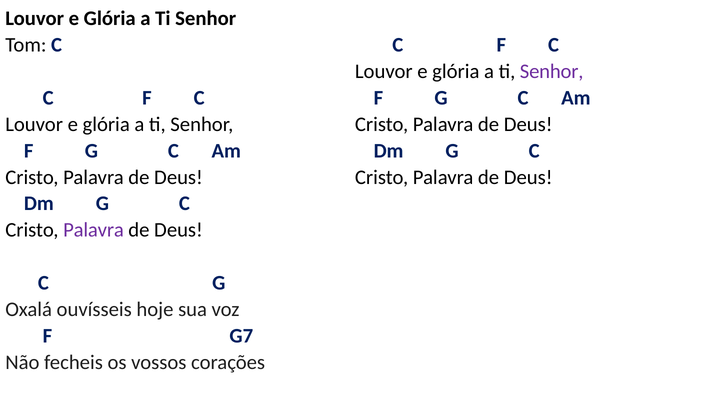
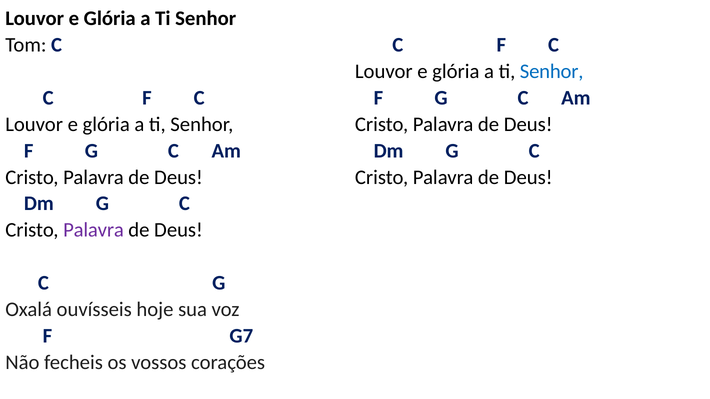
Senhor at (552, 71) colour: purple -> blue
